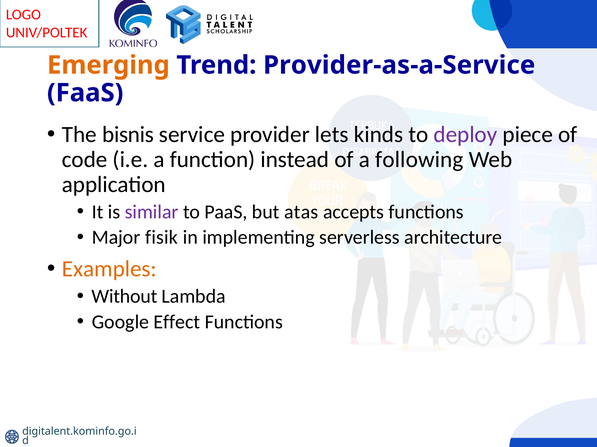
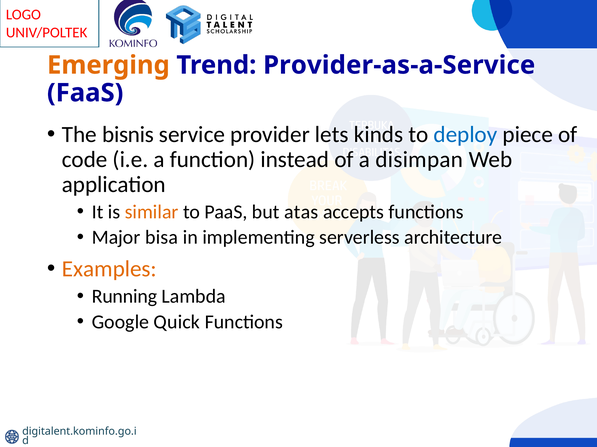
deploy colour: purple -> blue
following: following -> disimpan
similar colour: purple -> orange
fisik: fisik -> bisa
Without: Without -> Running
Effect: Effect -> Quick
